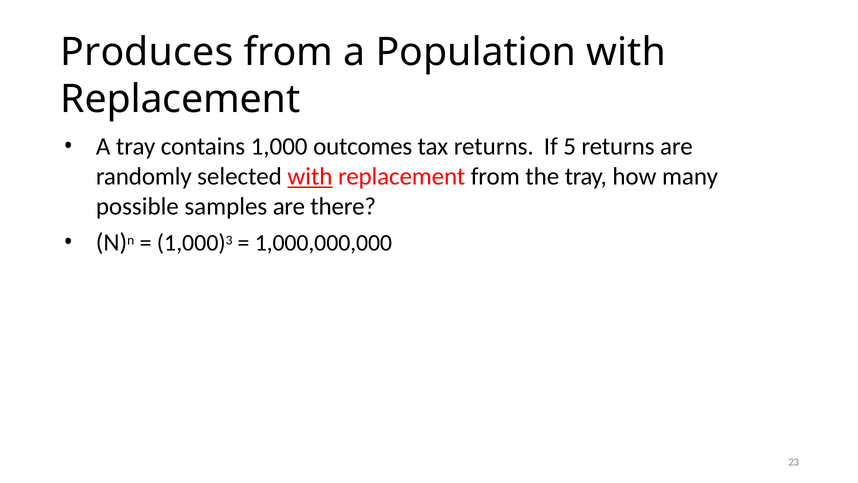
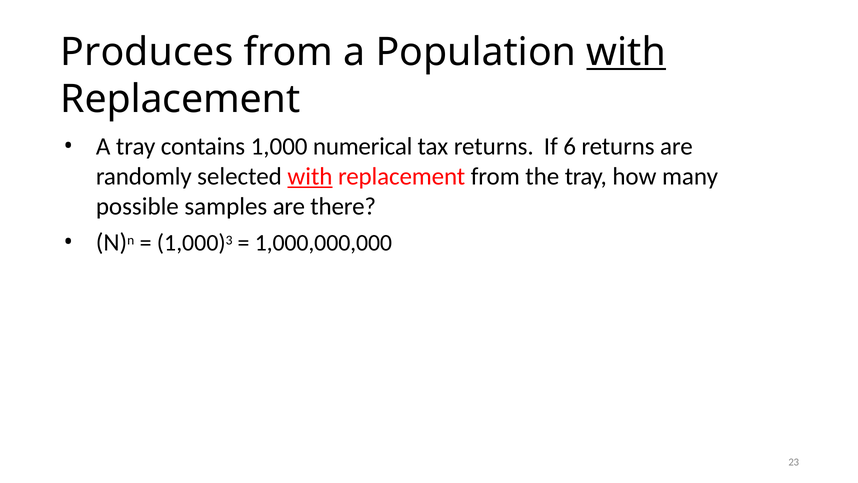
with at (626, 52) underline: none -> present
outcomes: outcomes -> numerical
5: 5 -> 6
